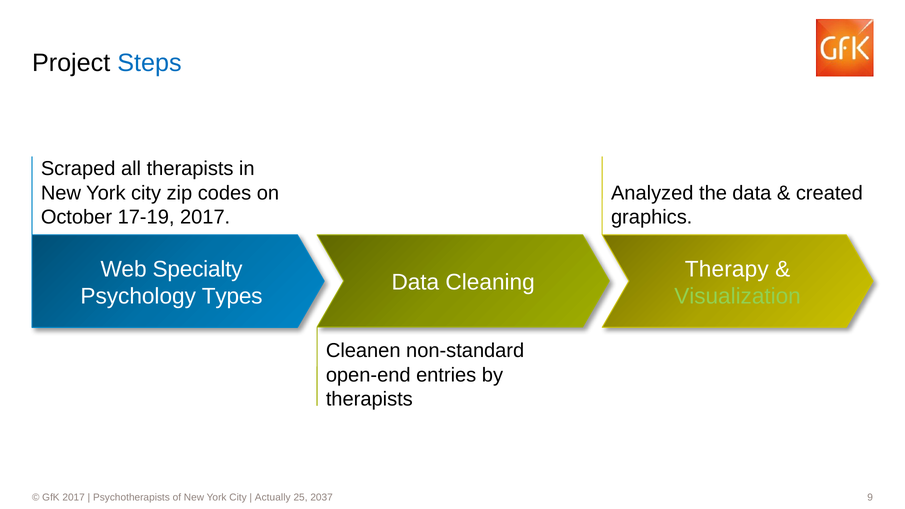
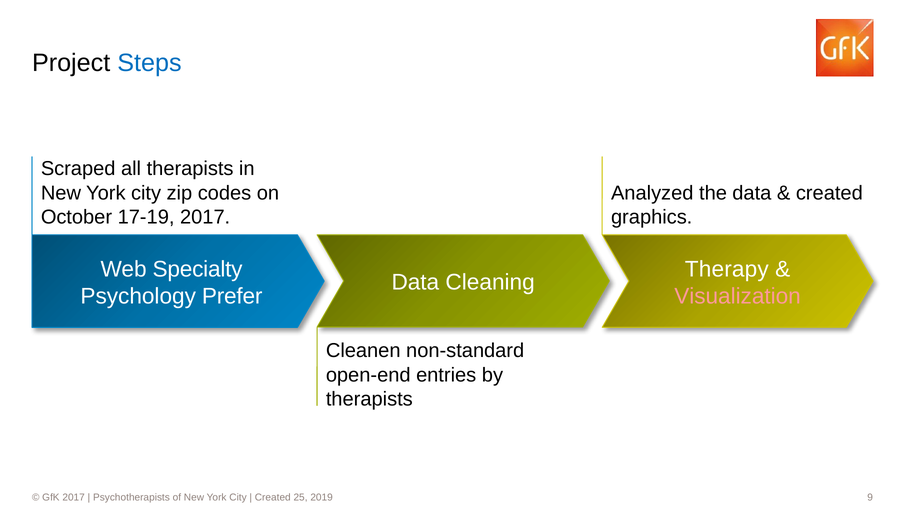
Visualization colour: light green -> pink
Types: Types -> Prefer
Actually at (273, 498): Actually -> Created
2037: 2037 -> 2019
